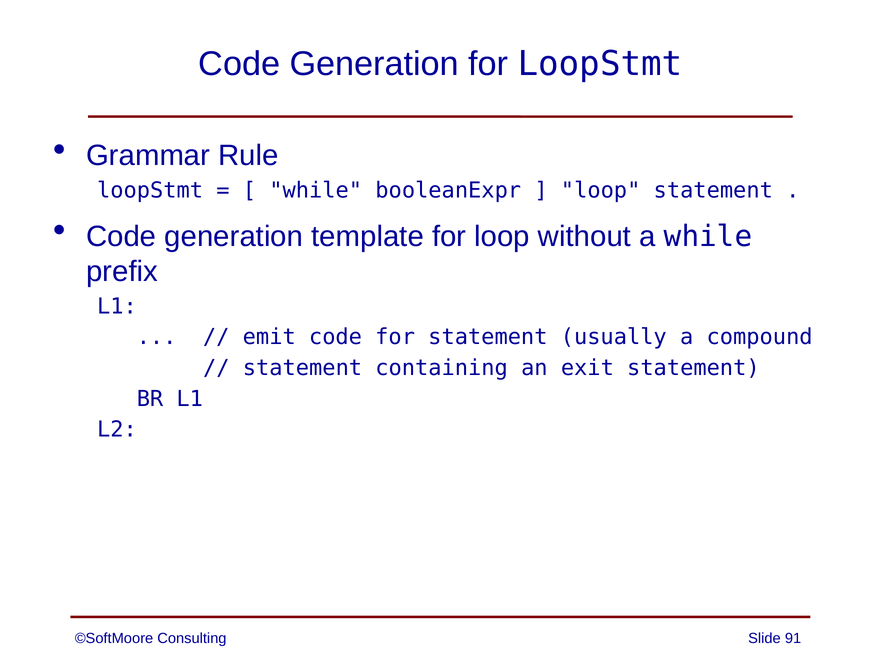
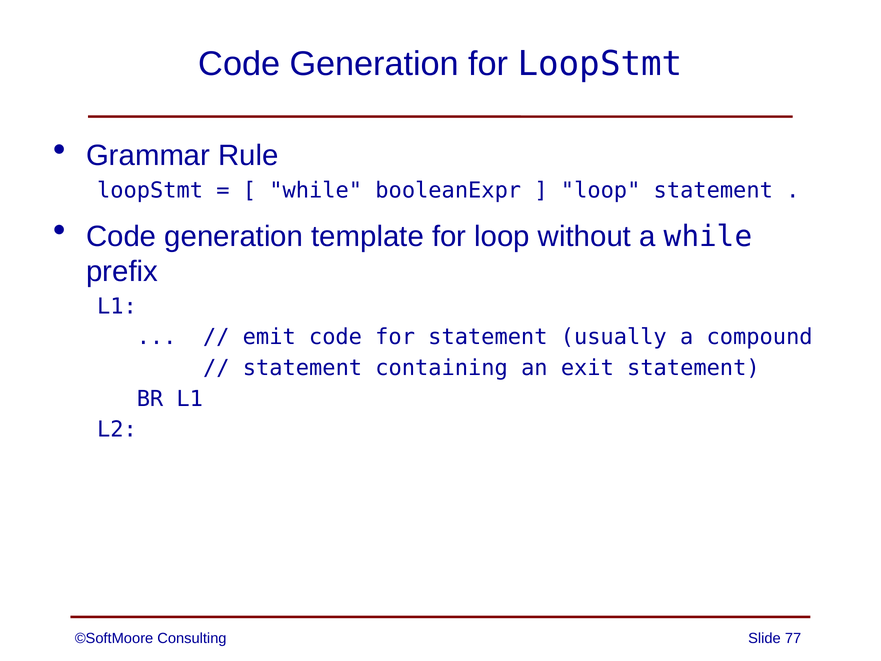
91: 91 -> 77
